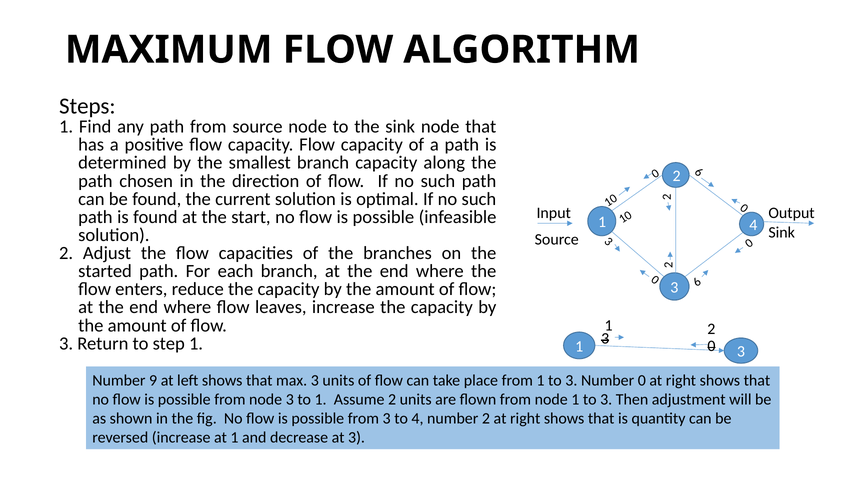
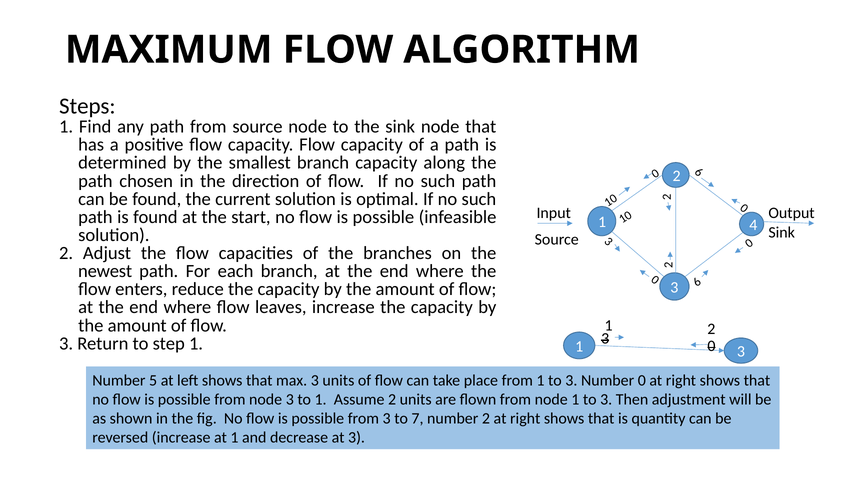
started: started -> newest
9: 9 -> 5
to 4: 4 -> 7
